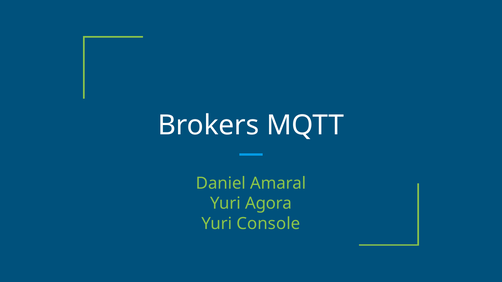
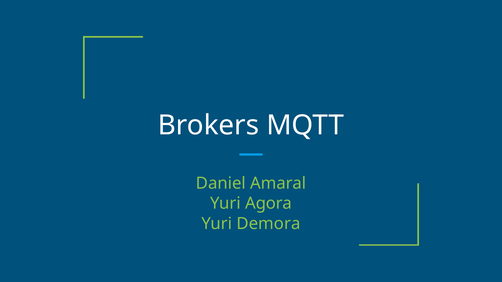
Console: Console -> Demora
